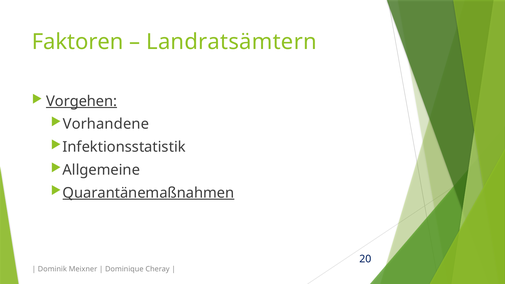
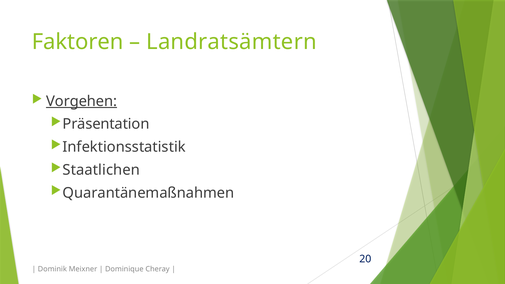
Vorhandene: Vorhandene -> Präsentation
Allgemeine: Allgemeine -> Staatlichen
Quarantänemaßnahmen underline: present -> none
